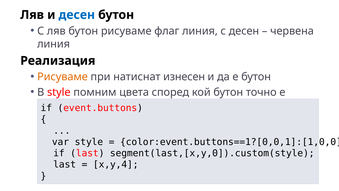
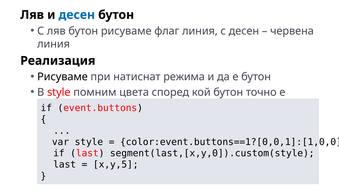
Рисуваме at (63, 77) colour: orange -> black
изнесен: изнесен -> режима
x,y,4: x,y,4 -> x,y,5
